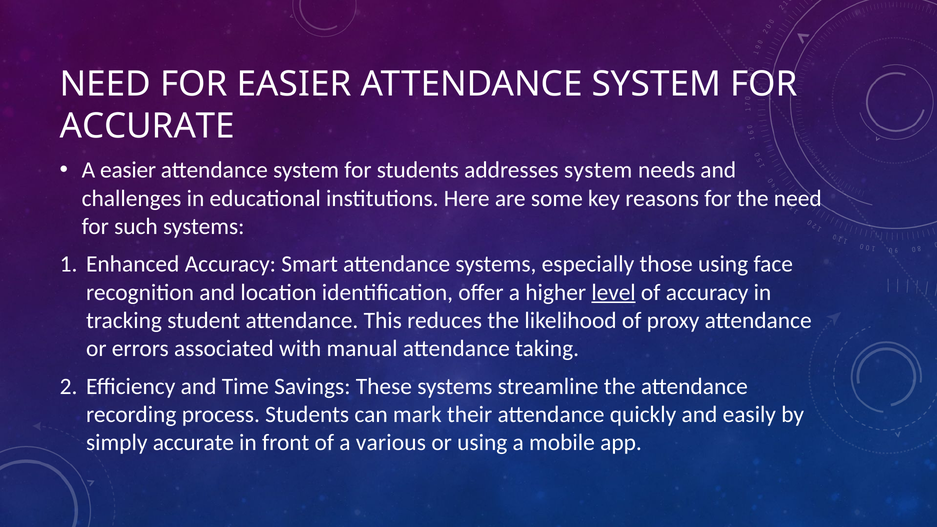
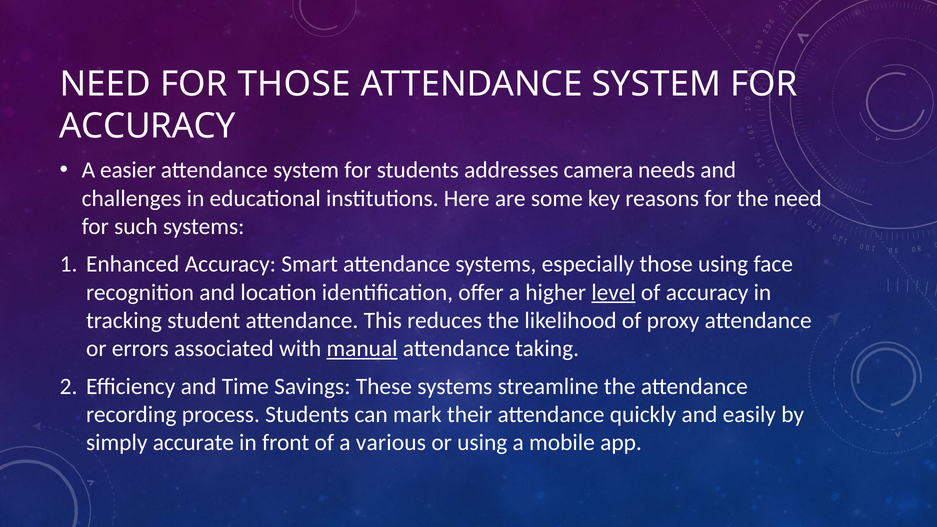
FOR EASIER: EASIER -> THOSE
ACCURATE at (147, 126): ACCURATE -> ACCURACY
addresses system: system -> camera
manual underline: none -> present
